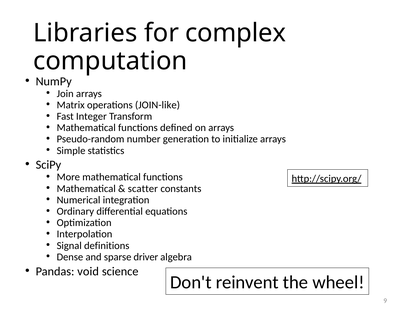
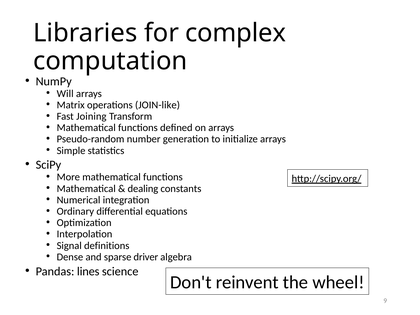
Join: Join -> Will
Integer: Integer -> Joining
scatter: scatter -> dealing
void: void -> lines
